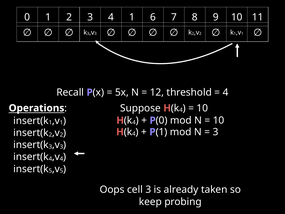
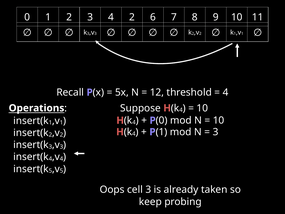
4 1: 1 -> 2
